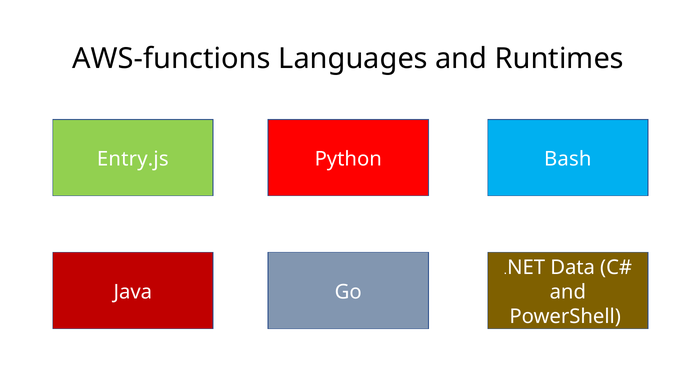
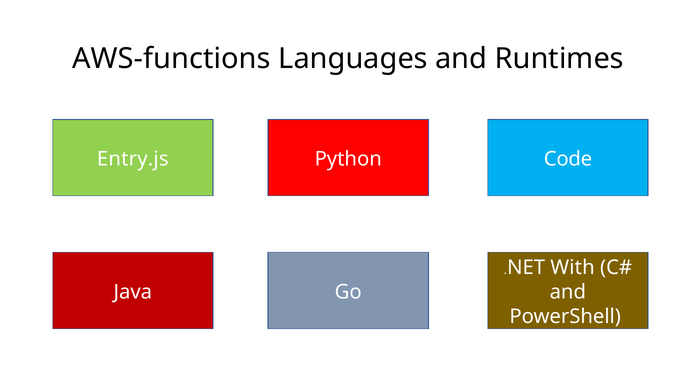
Bash: Bash -> Code
Data: Data -> With
